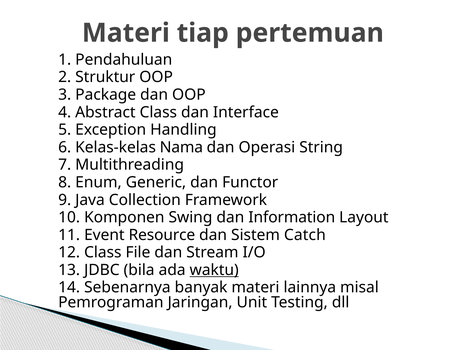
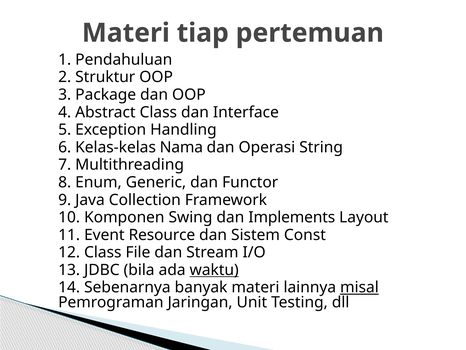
Information: Information -> Implements
Catch: Catch -> Const
misal underline: none -> present
